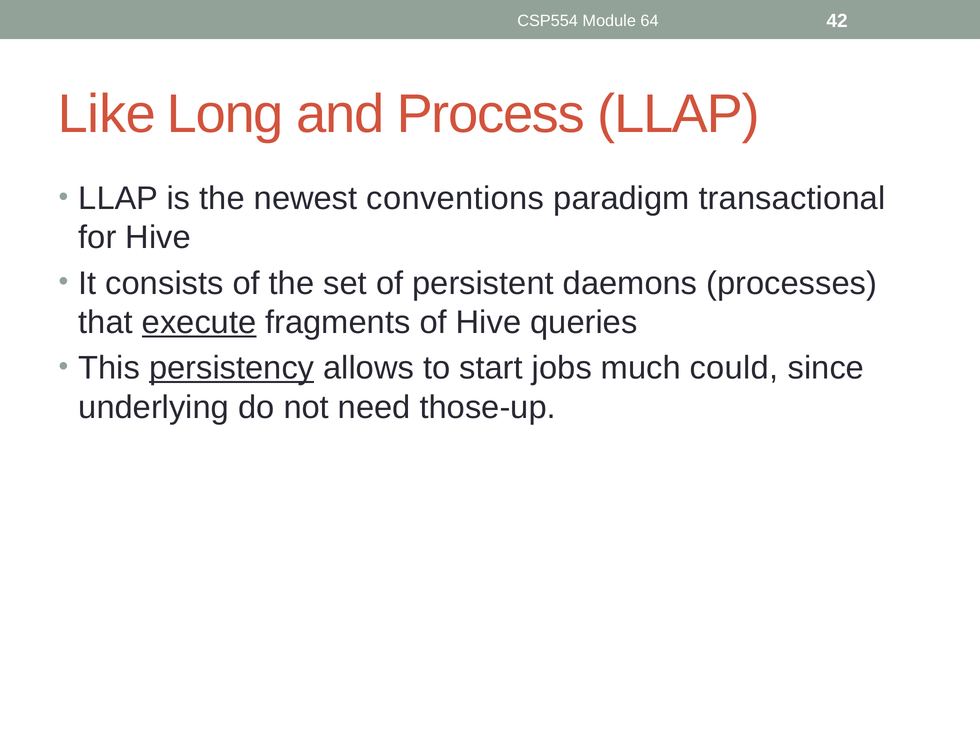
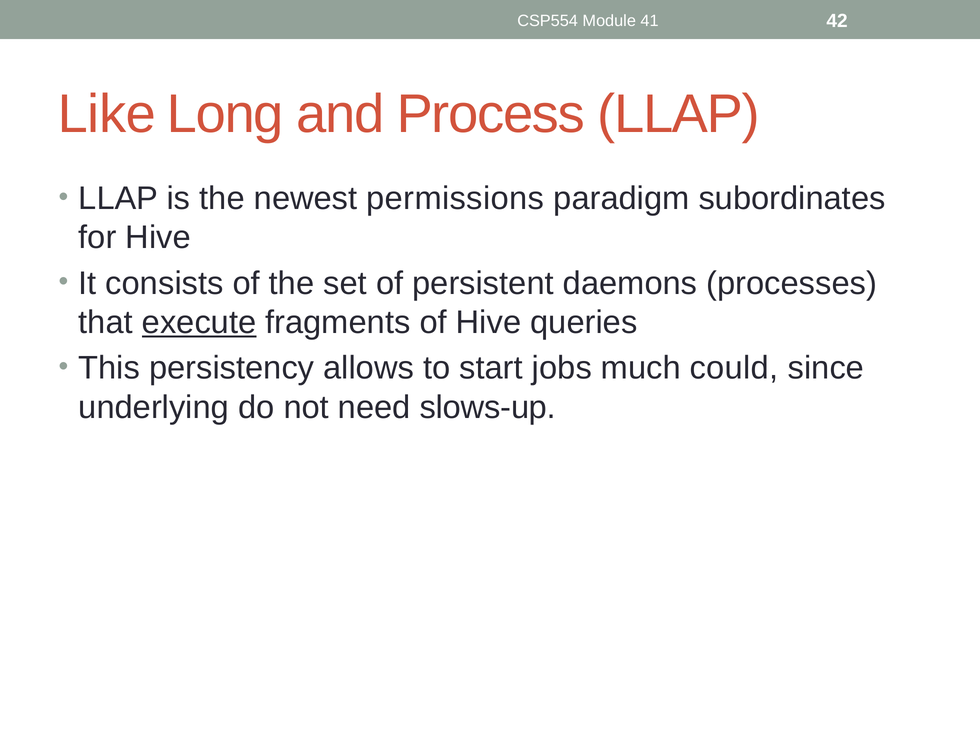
64: 64 -> 41
conventions: conventions -> permissions
transactional: transactional -> subordinates
persistency underline: present -> none
those-up: those-up -> slows-up
